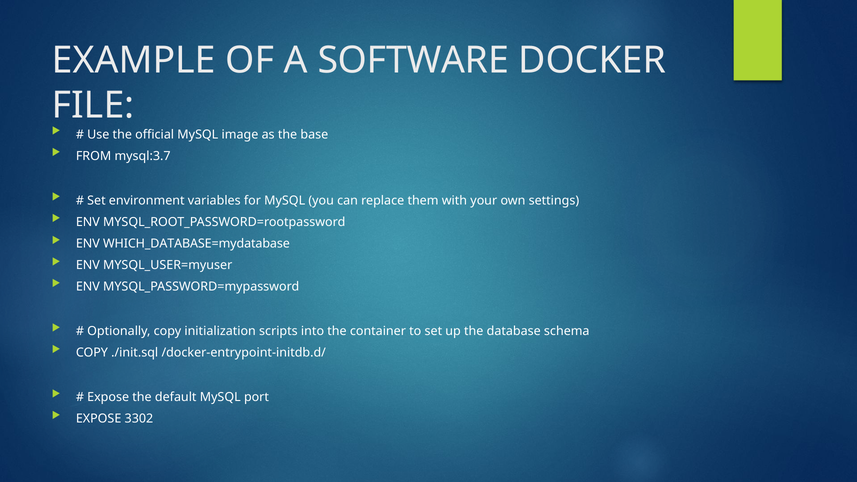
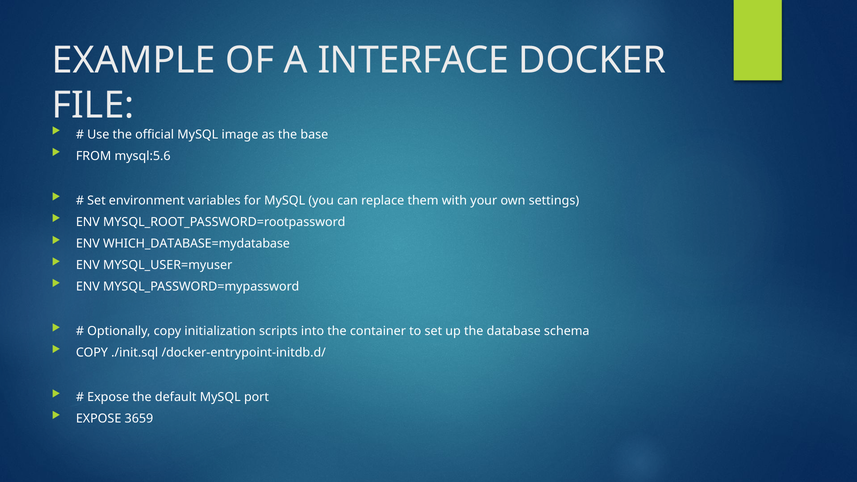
SOFTWARE: SOFTWARE -> INTERFACE
mysql:3.7: mysql:3.7 -> mysql:5.6
3302: 3302 -> 3659
